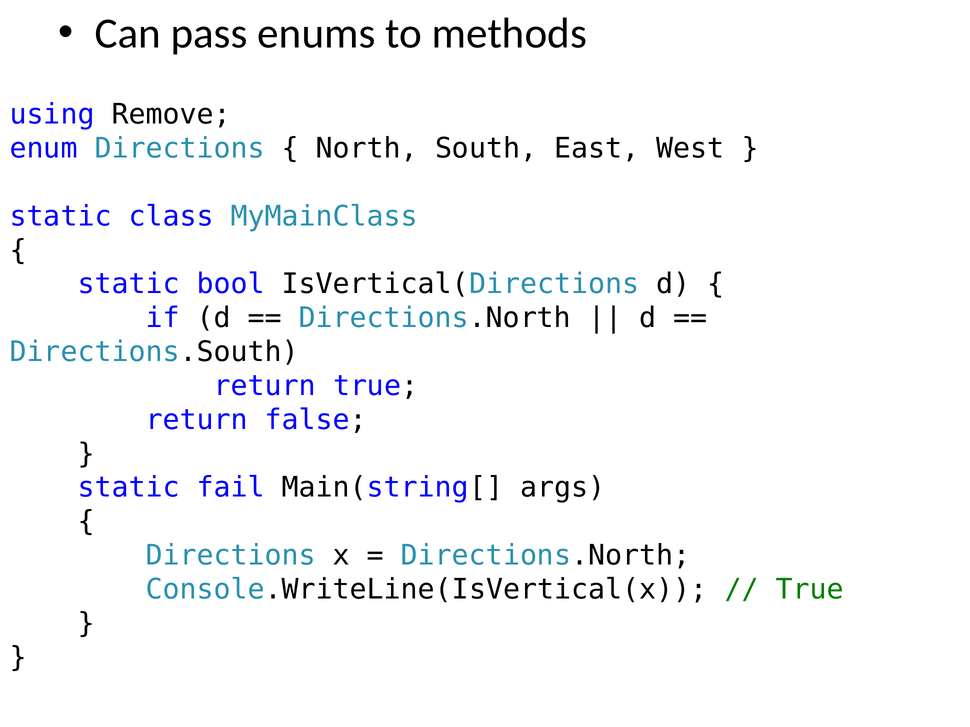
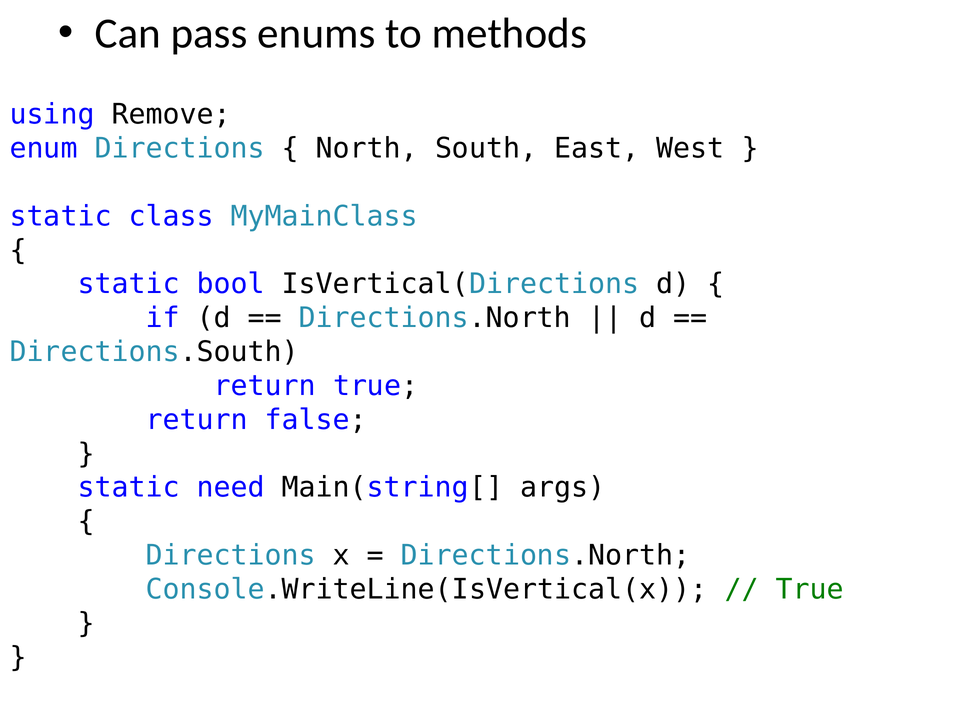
fail: fail -> need
